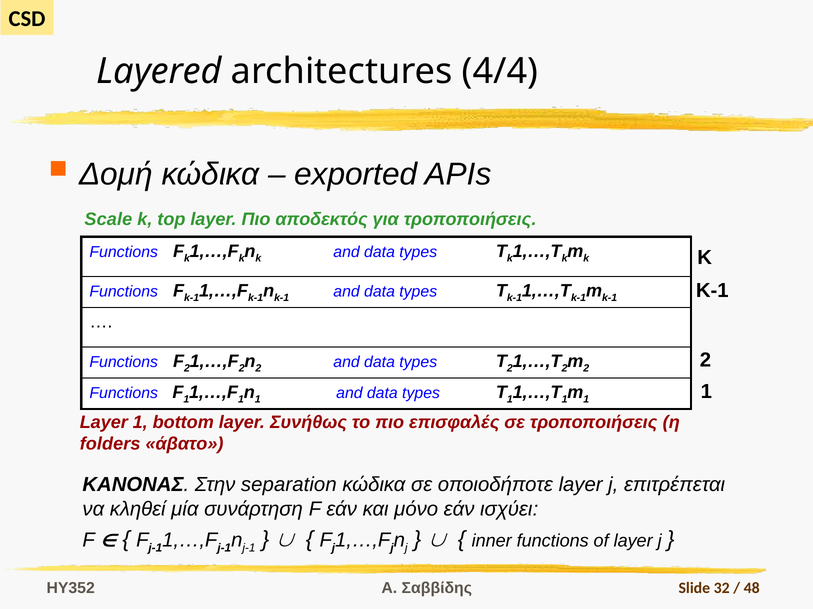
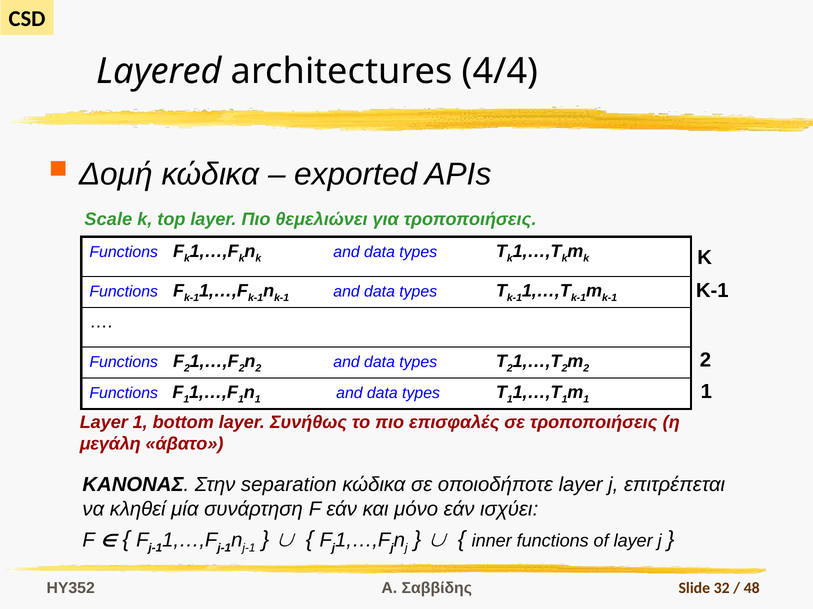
αποδεκτός: αποδεκτός -> θεμελιώνει
folders: folders -> μεγάλη
